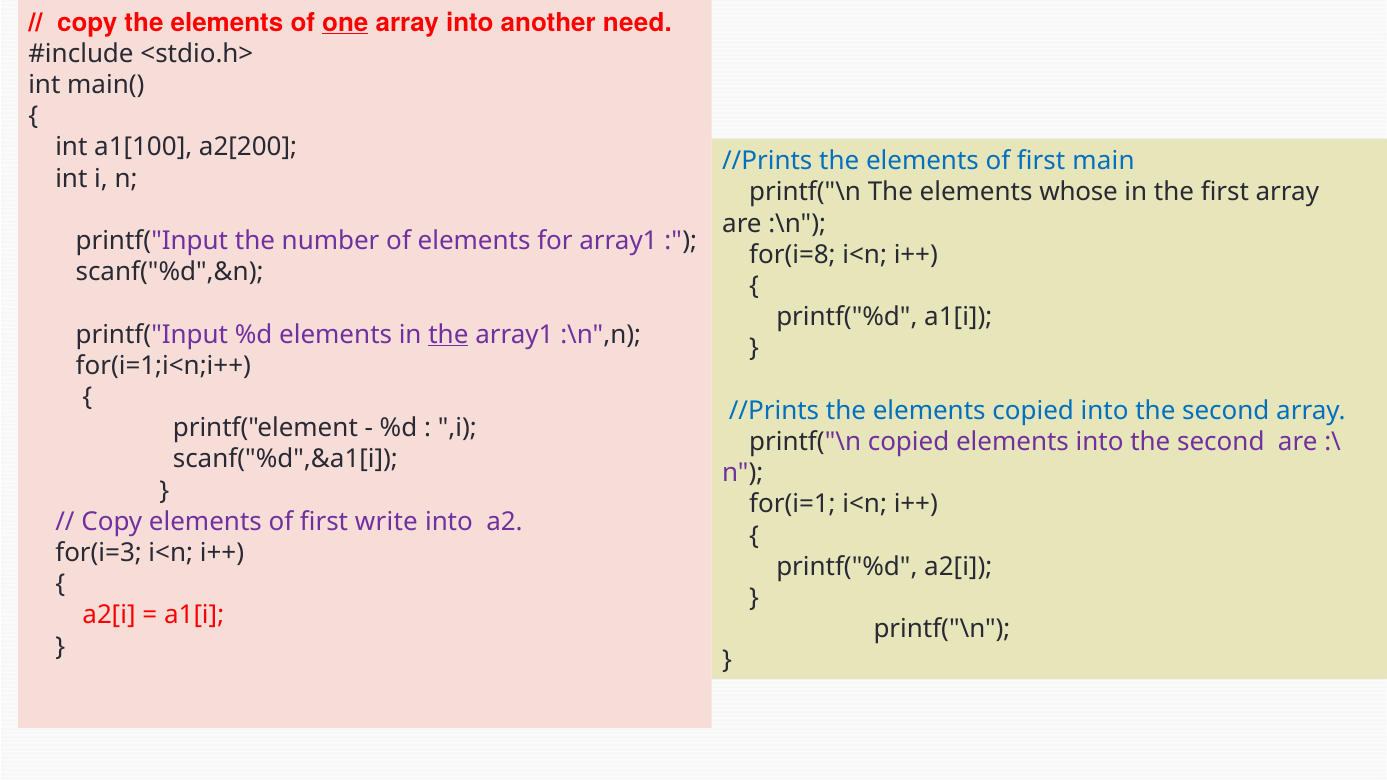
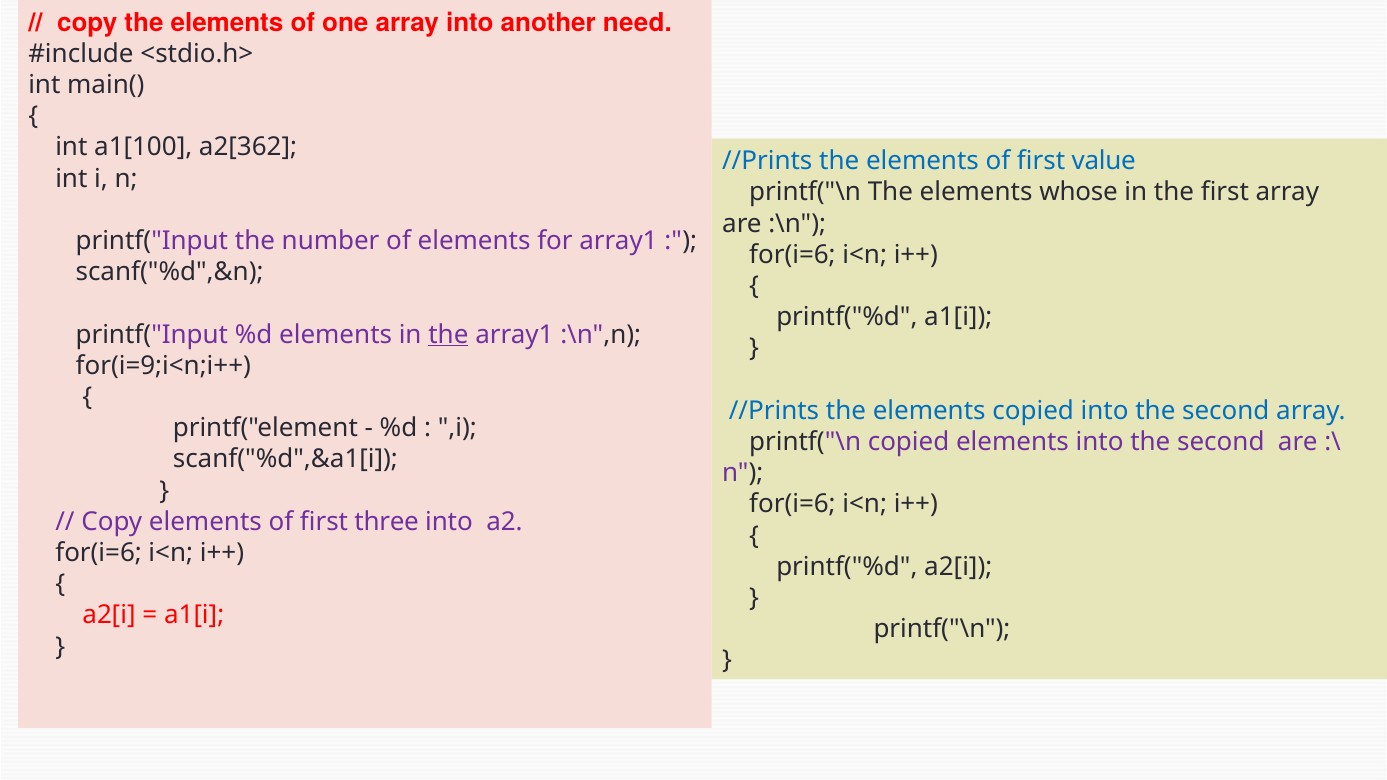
one underline: present -> none
a2[200: a2[200 -> a2[362
main: main -> value
for(i=8 at (792, 255): for(i=8 -> for(i=6
for(i=1;i<n;i++: for(i=1;i<n;i++ -> for(i=9;i<n;i++
for(i=1 at (792, 504): for(i=1 -> for(i=6
write: write -> three
for(i=3 at (99, 553): for(i=3 -> for(i=6
